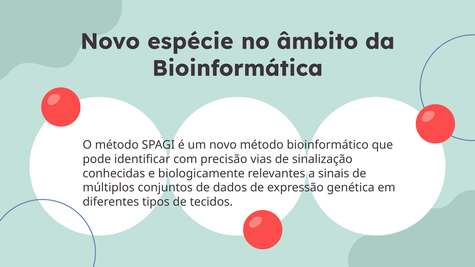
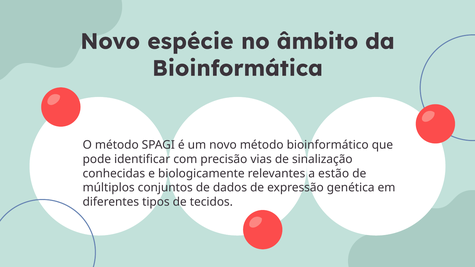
sinais: sinais -> estão
